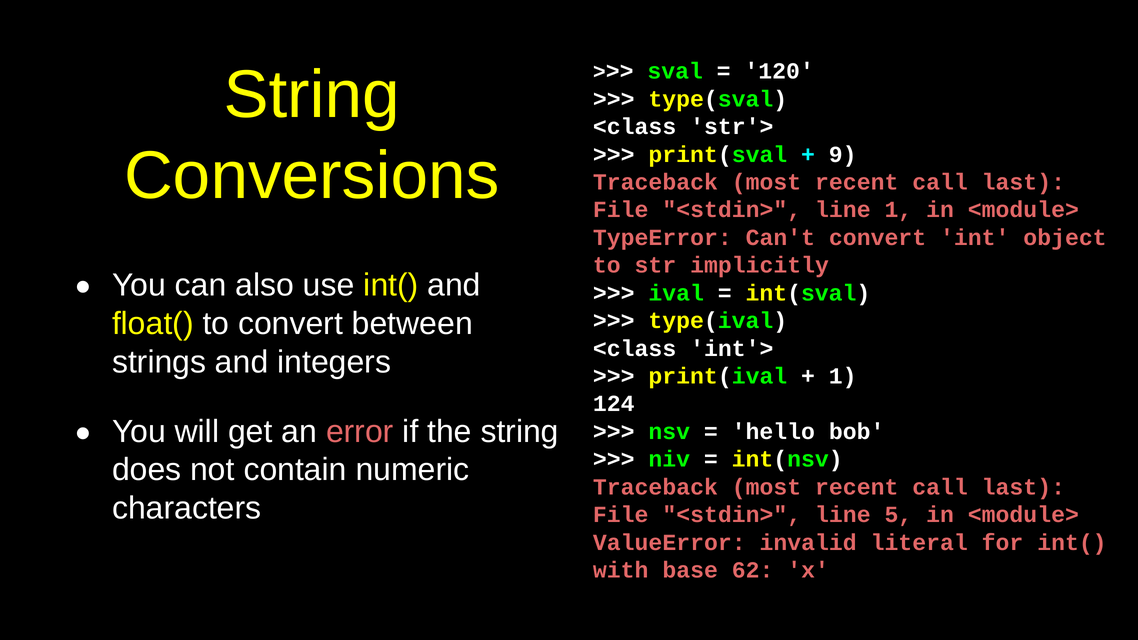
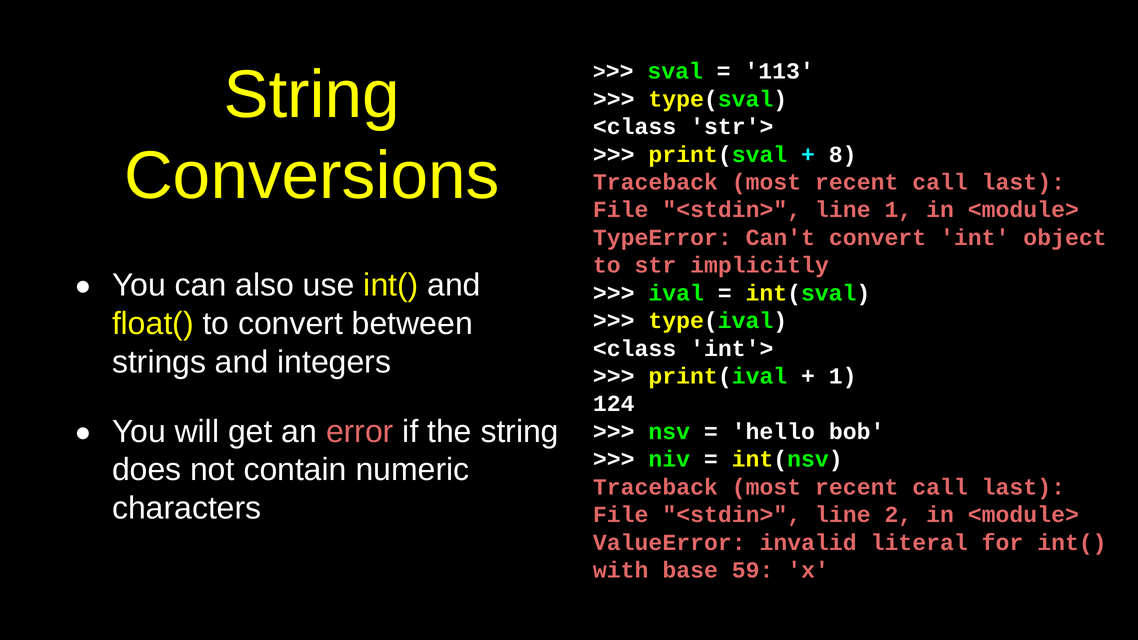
120: 120 -> 113
9: 9 -> 8
5: 5 -> 2
62: 62 -> 59
